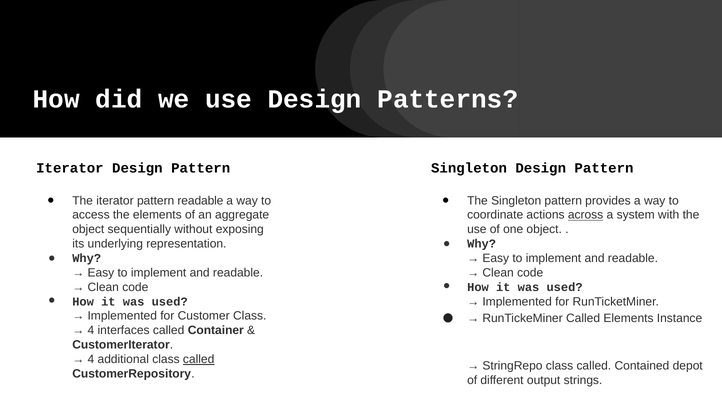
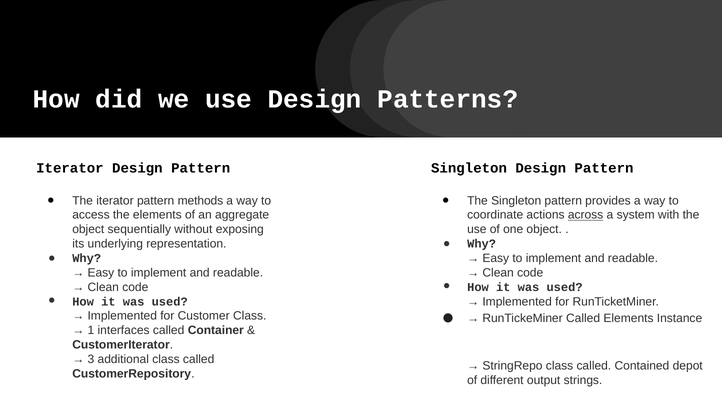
pattern readable: readable -> methods
4 at (91, 331): 4 -> 1
4 at (91, 359): 4 -> 3
called at (199, 359) underline: present -> none
